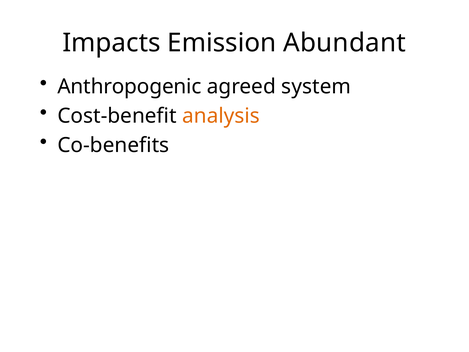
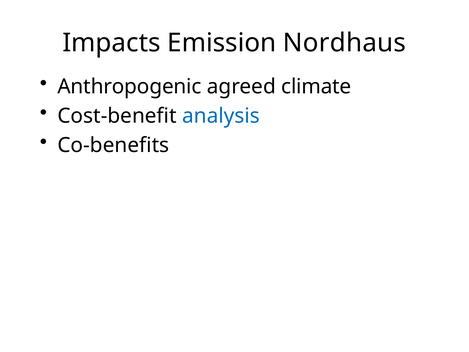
Abundant: Abundant -> Nordhaus
system: system -> climate
analysis colour: orange -> blue
